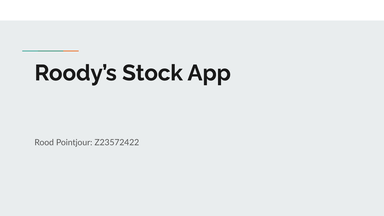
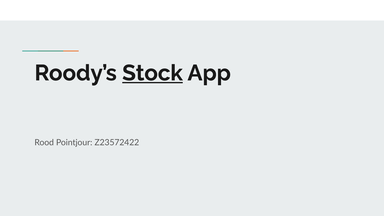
Stock underline: none -> present
